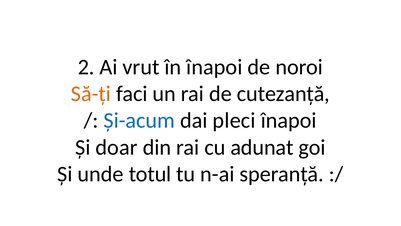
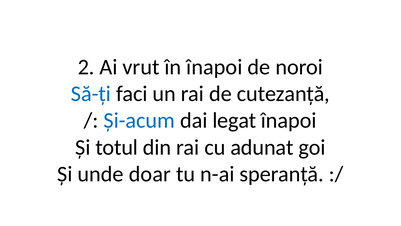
Să-ți colour: orange -> blue
pleci: pleci -> legat
doar: doar -> totul
totul: totul -> doar
